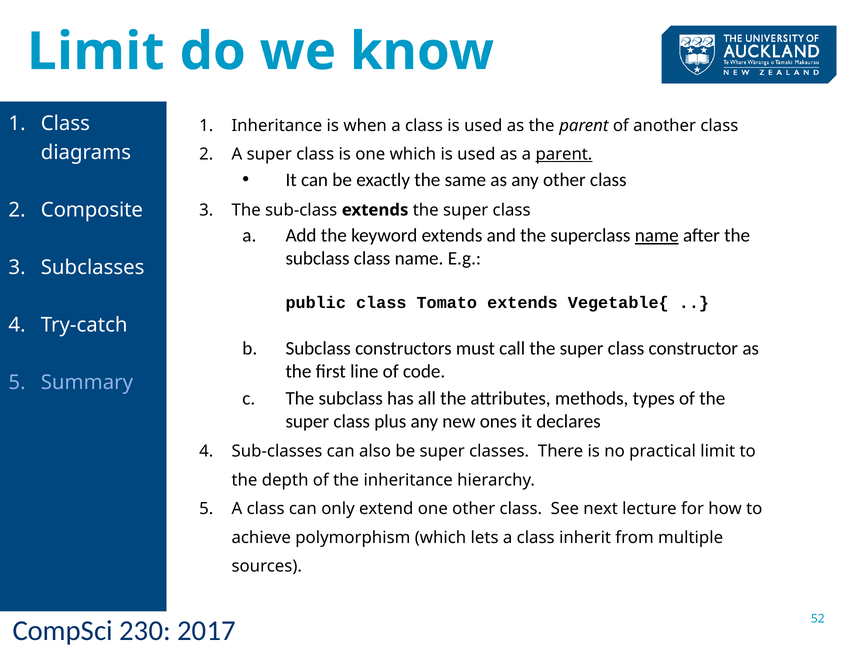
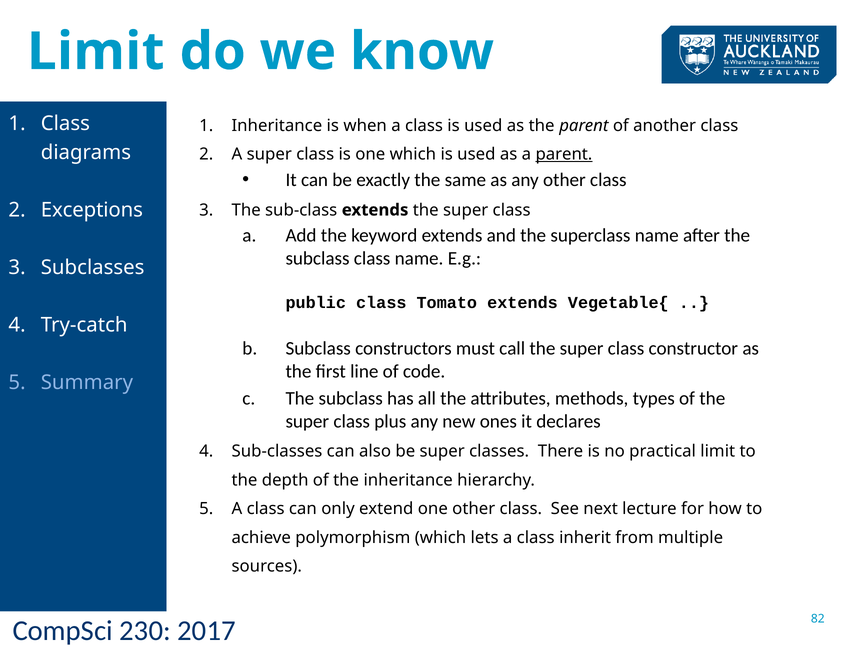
Composite: Composite -> Exceptions
name at (657, 236) underline: present -> none
52: 52 -> 82
